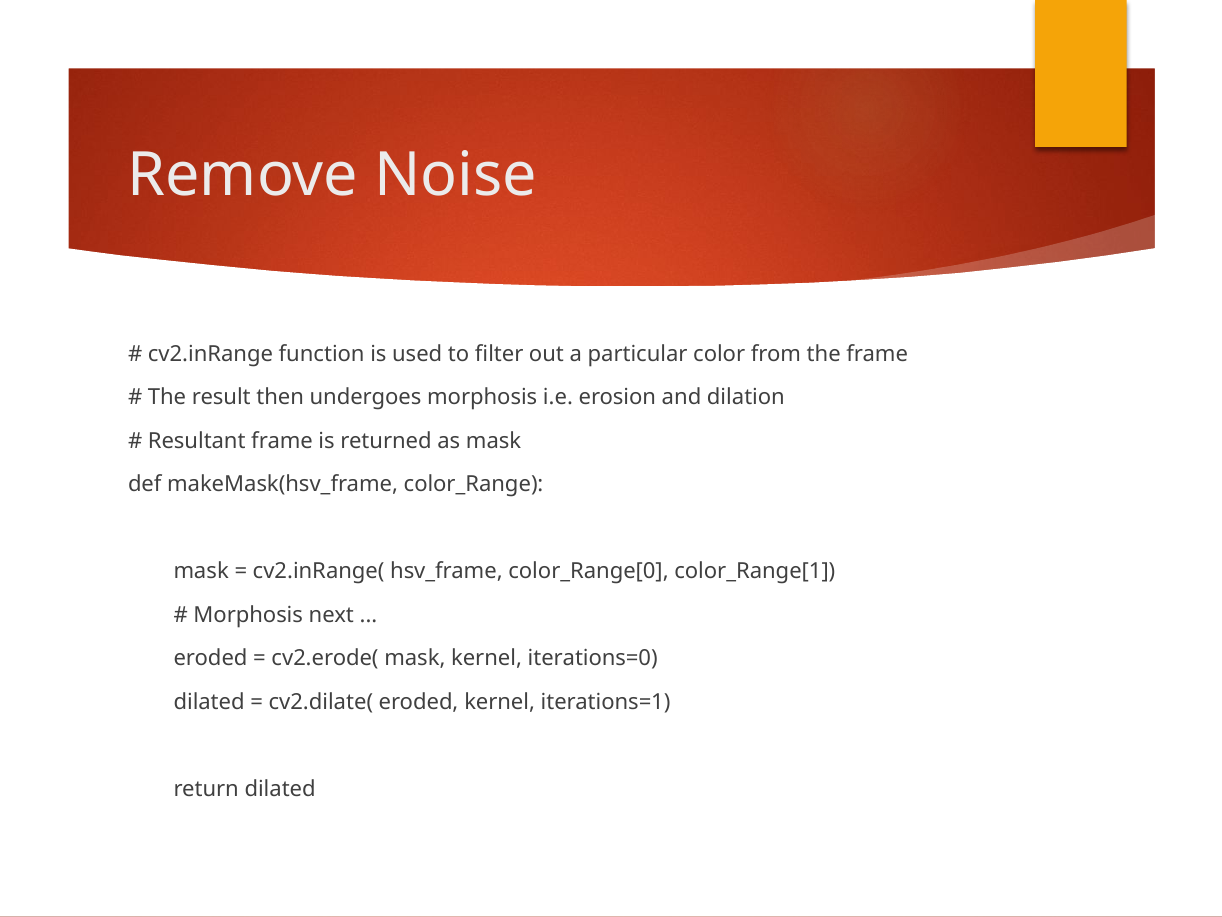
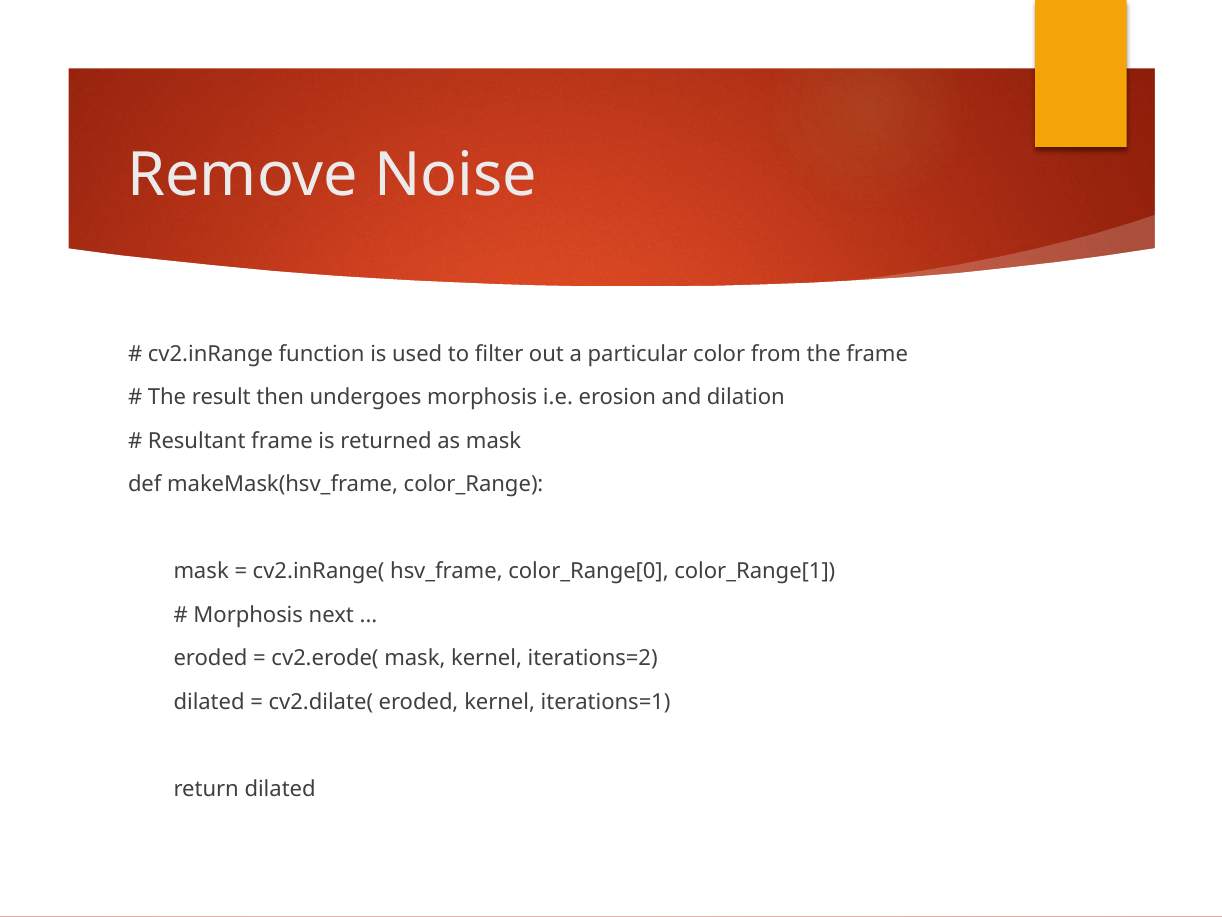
iterations=0: iterations=0 -> iterations=2
